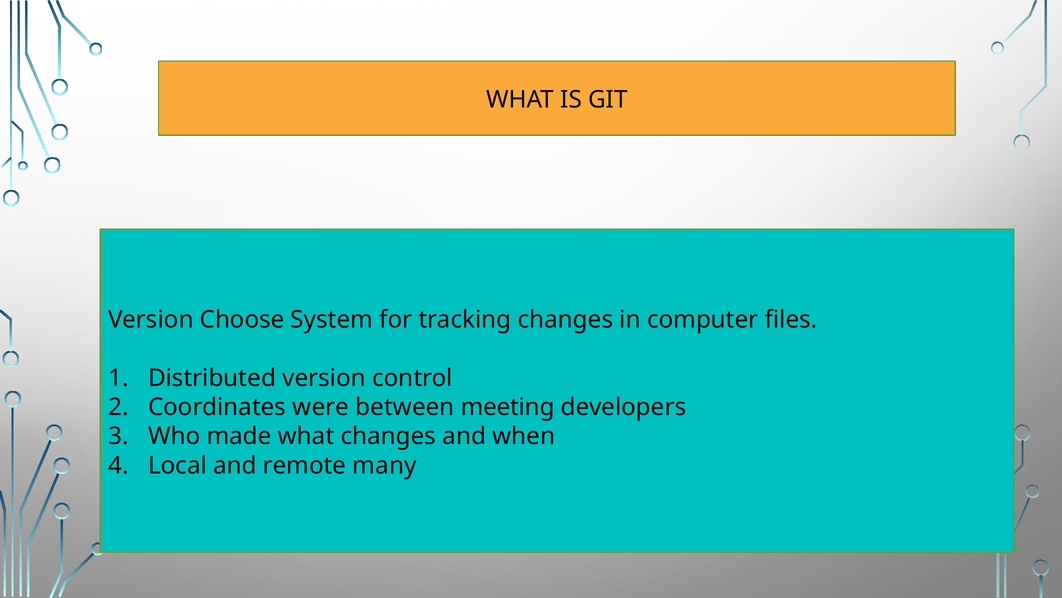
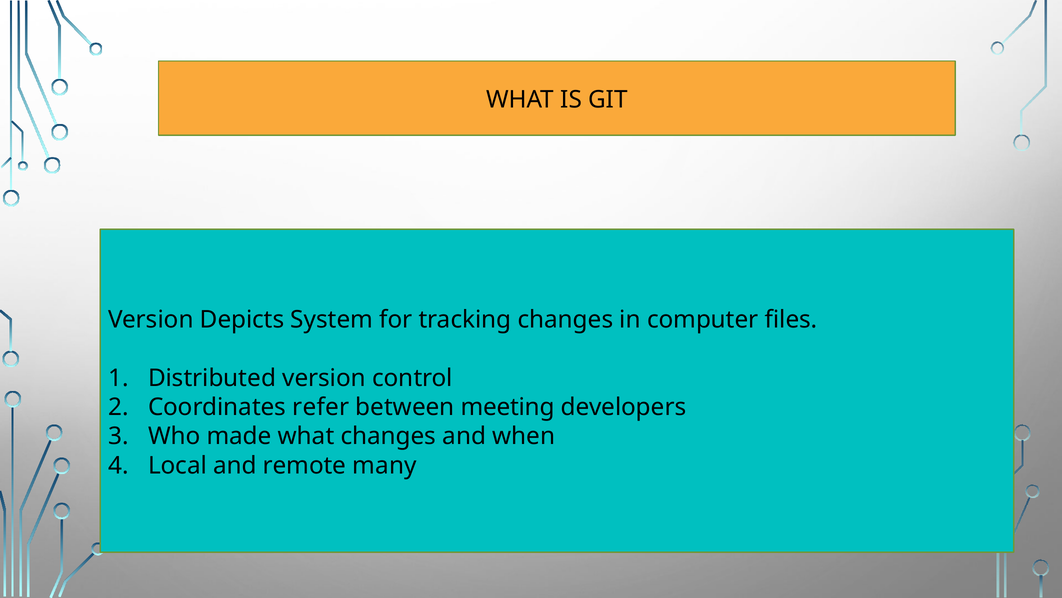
Choose: Choose -> Depicts
were: were -> refer
